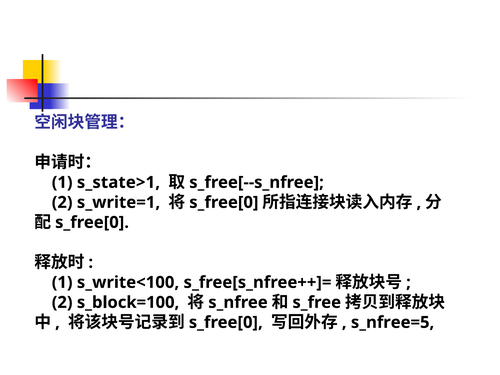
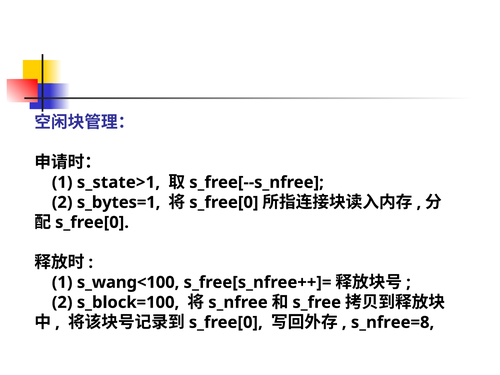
s_write=1: s_write=1 -> s_bytes=1
s_write<100: s_write<100 -> s_wang<100
s_nfree=5: s_nfree=5 -> s_nfree=8
